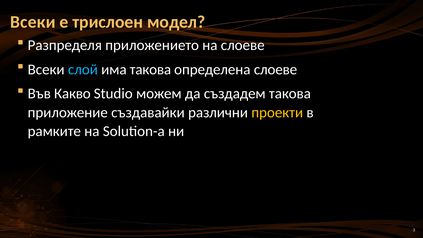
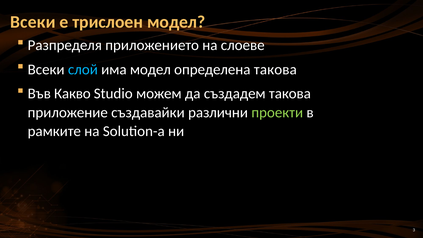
има такова: такова -> модел
определена слоеве: слоеве -> такова
проекти colour: yellow -> light green
